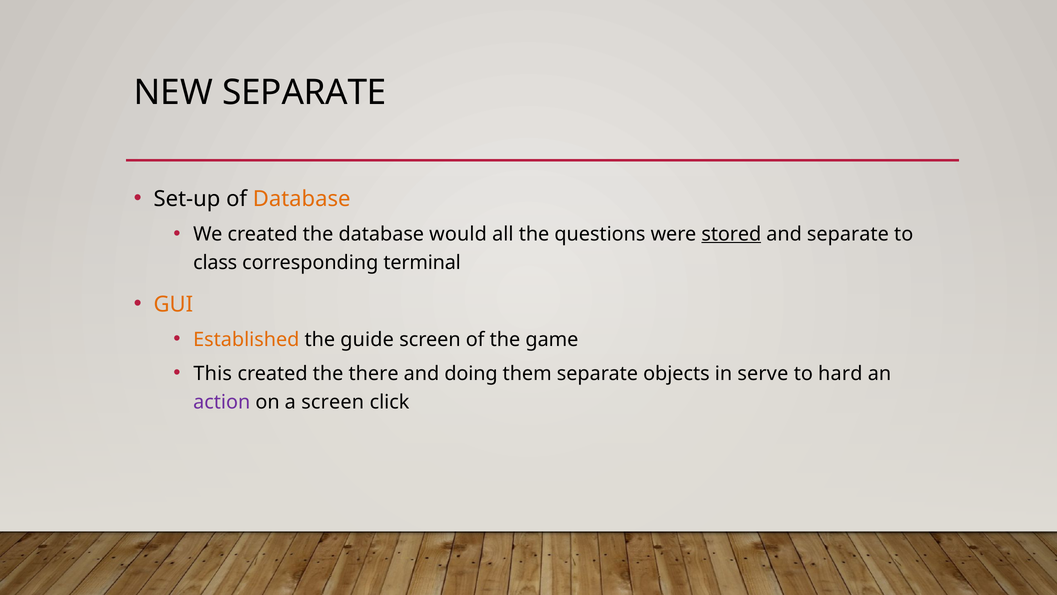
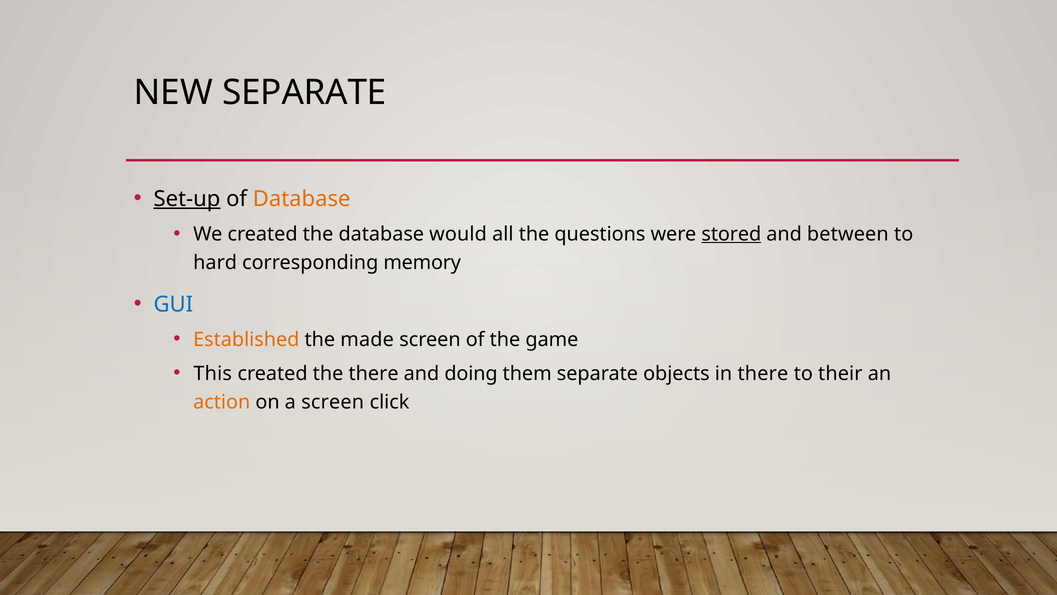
Set-up underline: none -> present
and separate: separate -> between
class: class -> hard
terminal: terminal -> memory
GUI colour: orange -> blue
guide: guide -> made
in serve: serve -> there
hard: hard -> their
action colour: purple -> orange
